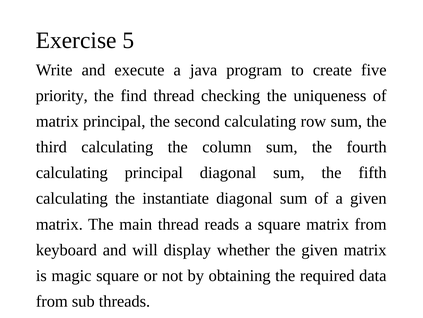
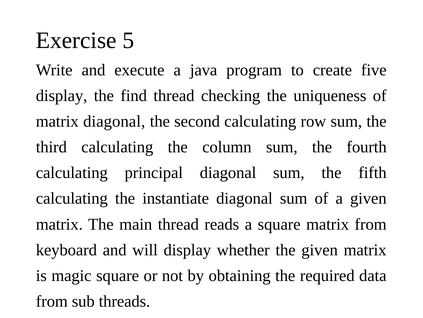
priority at (62, 95): priority -> display
matrix principal: principal -> diagonal
